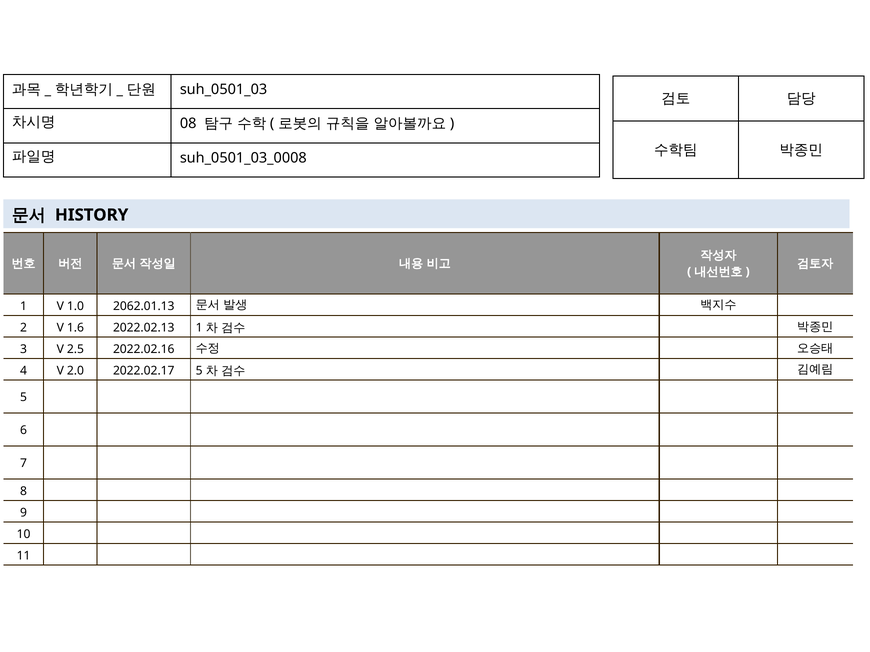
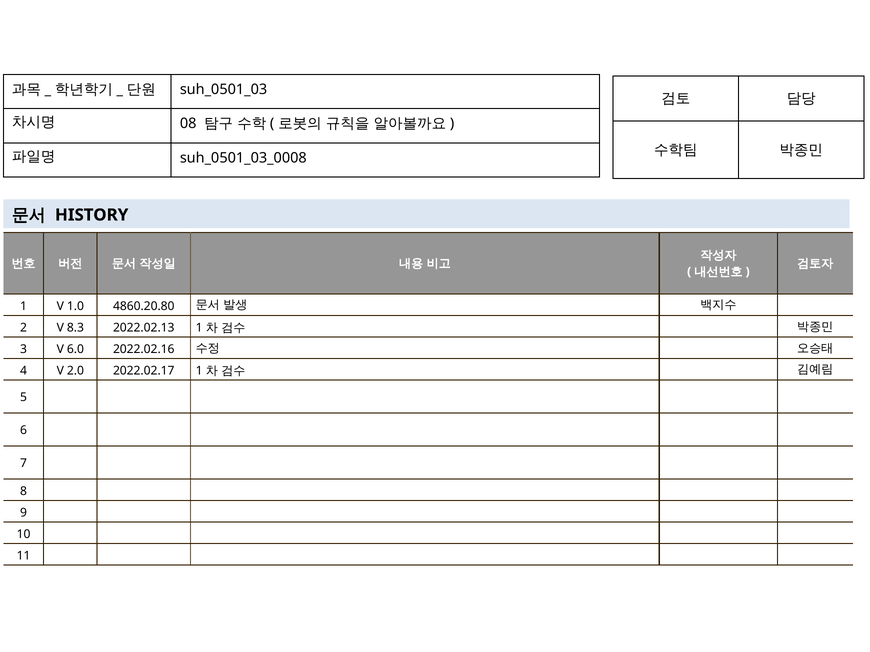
2062.01.13: 2062.01.13 -> 4860.20.80
1.6: 1.6 -> 8.3
2.5: 2.5 -> 6.0
2022.02.17 5: 5 -> 1
